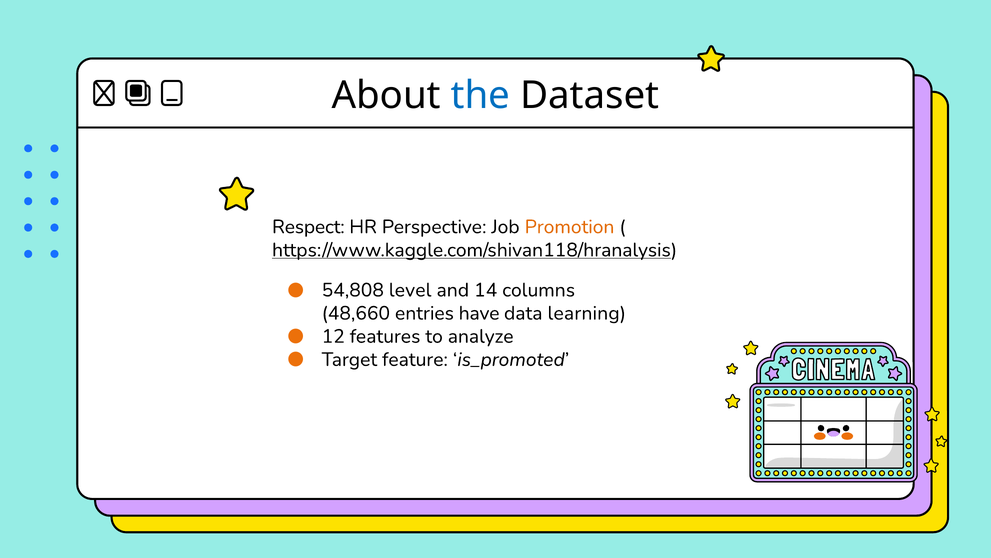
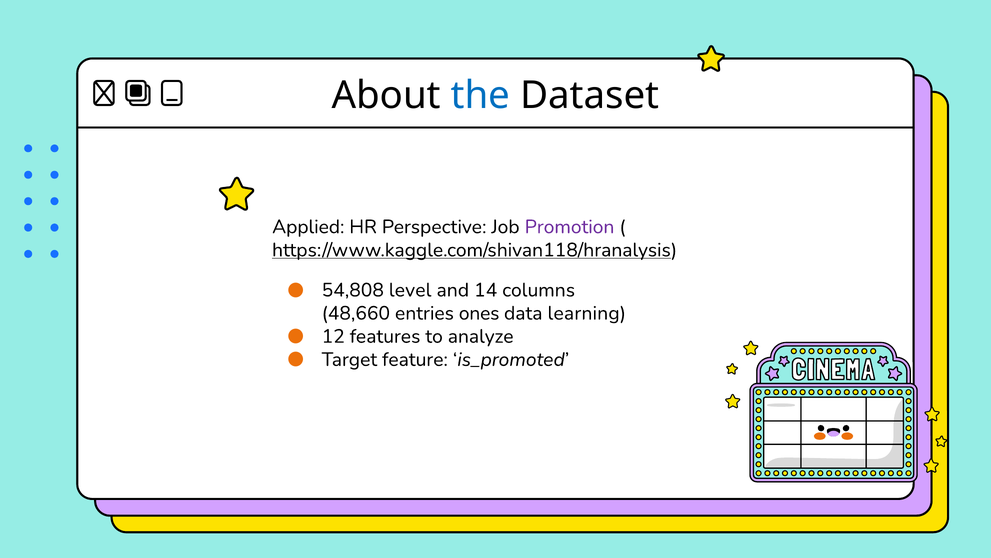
Respect: Respect -> Applied
Promotion colour: orange -> purple
have: have -> ones
